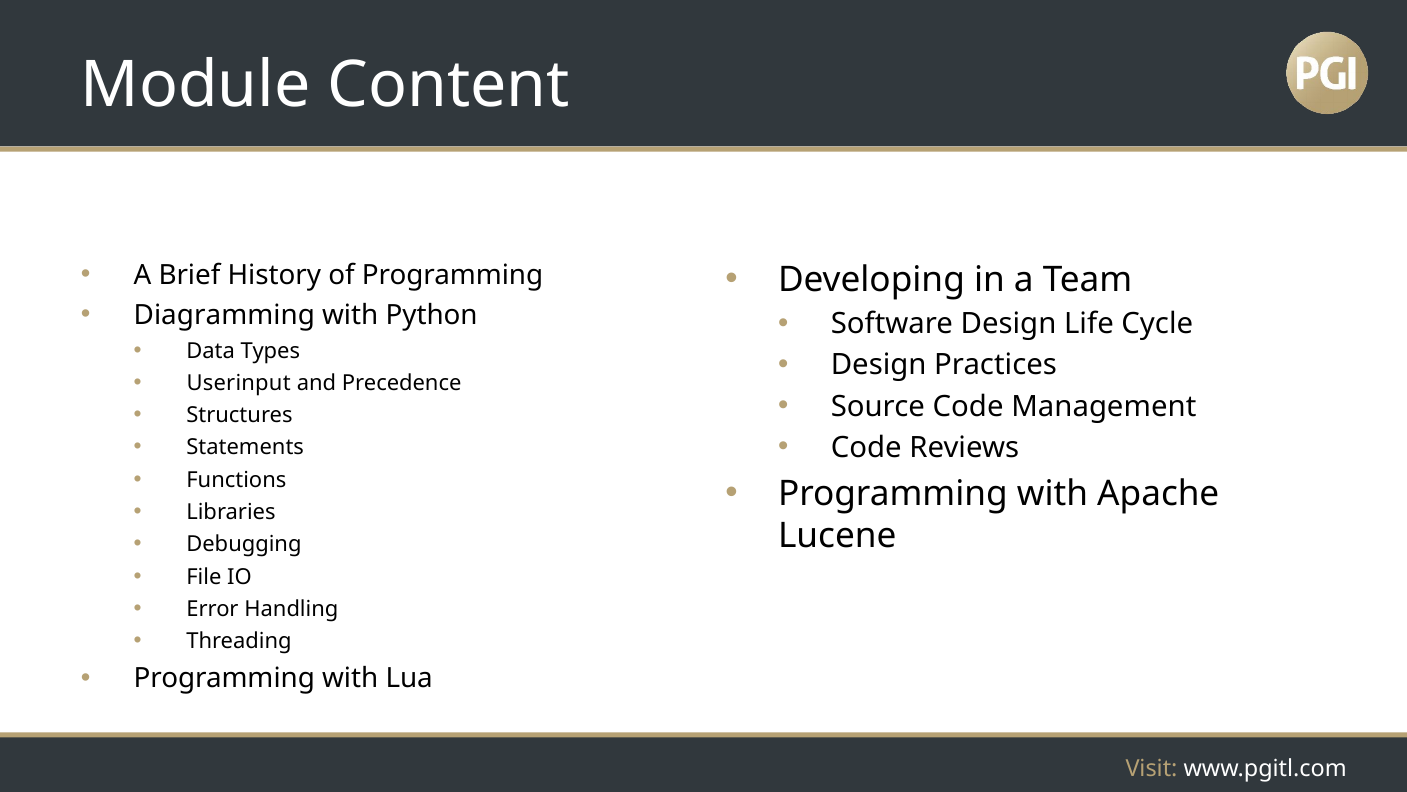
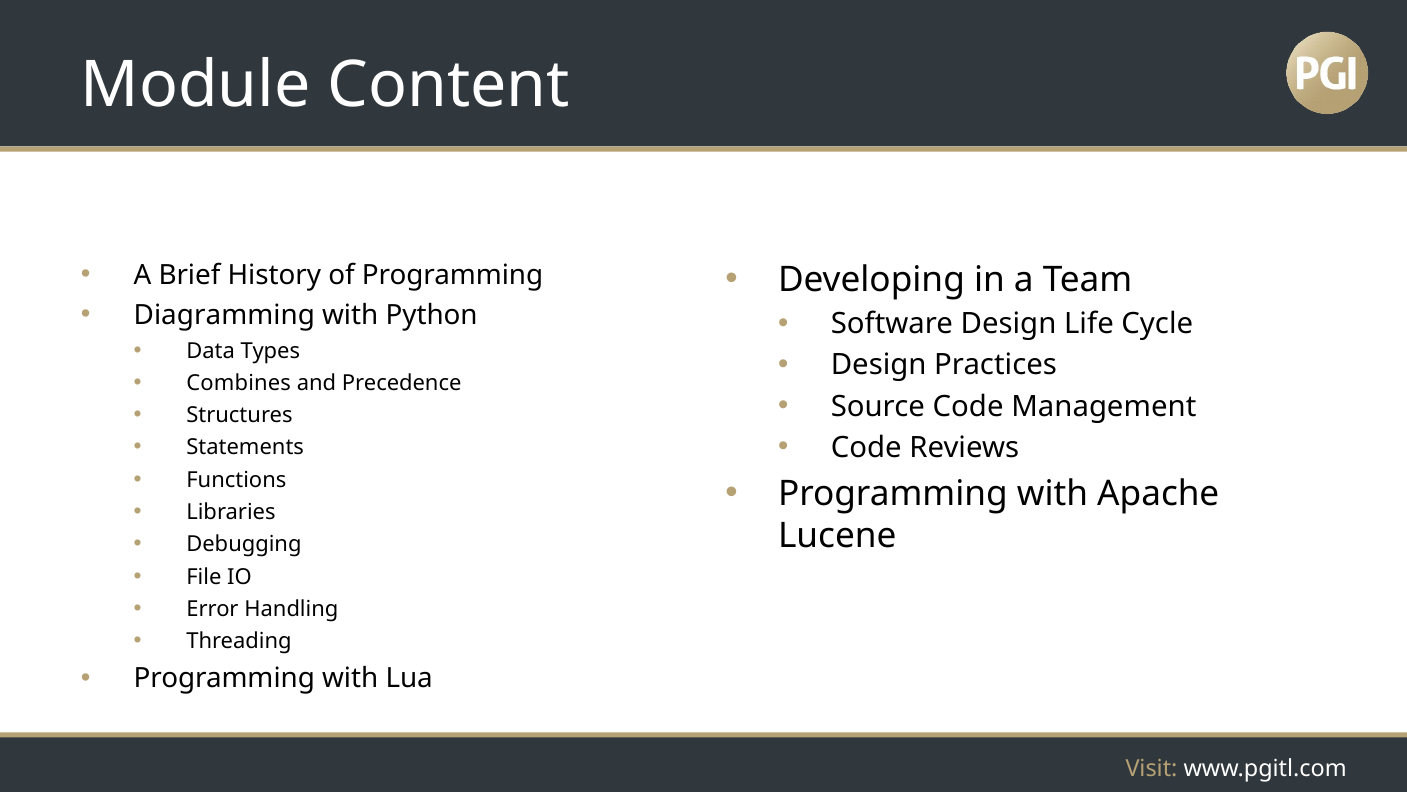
Userinput: Userinput -> Combines
